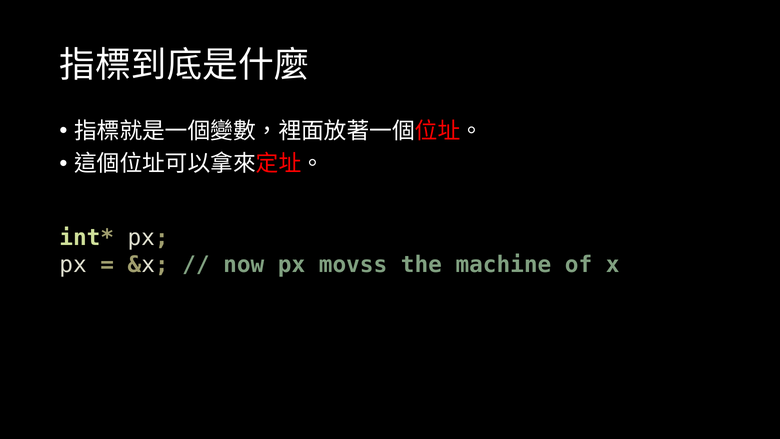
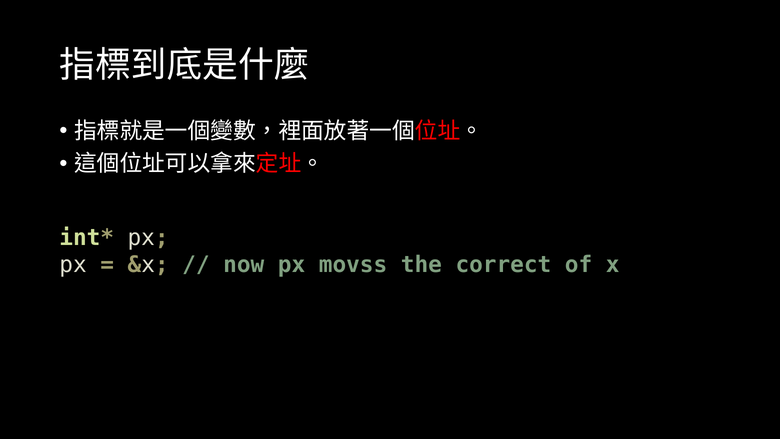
machine: machine -> correct
